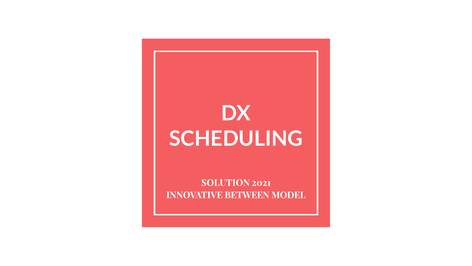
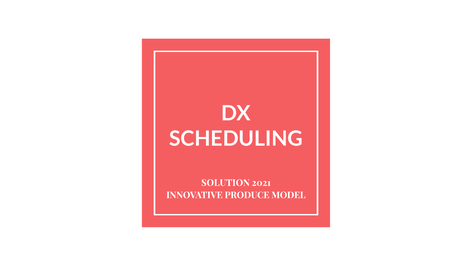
BETWEEN: BETWEEN -> PRODUCE
